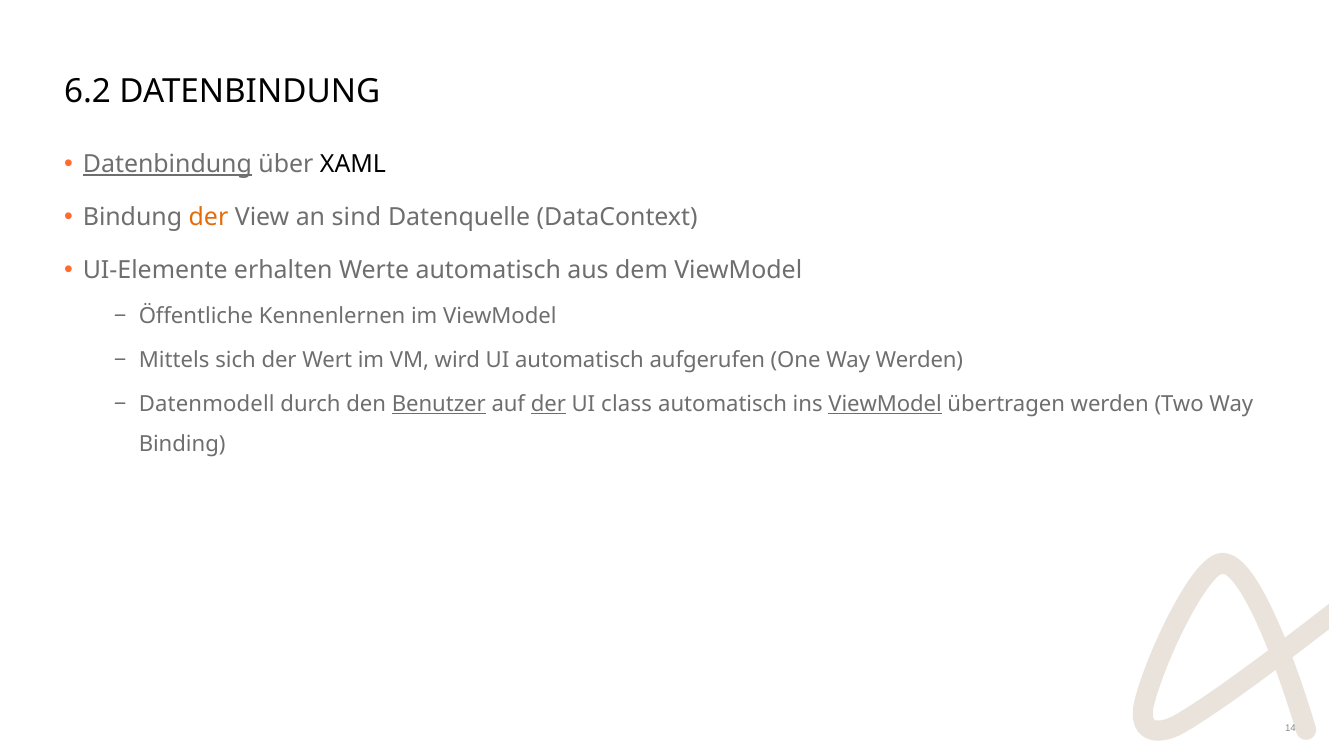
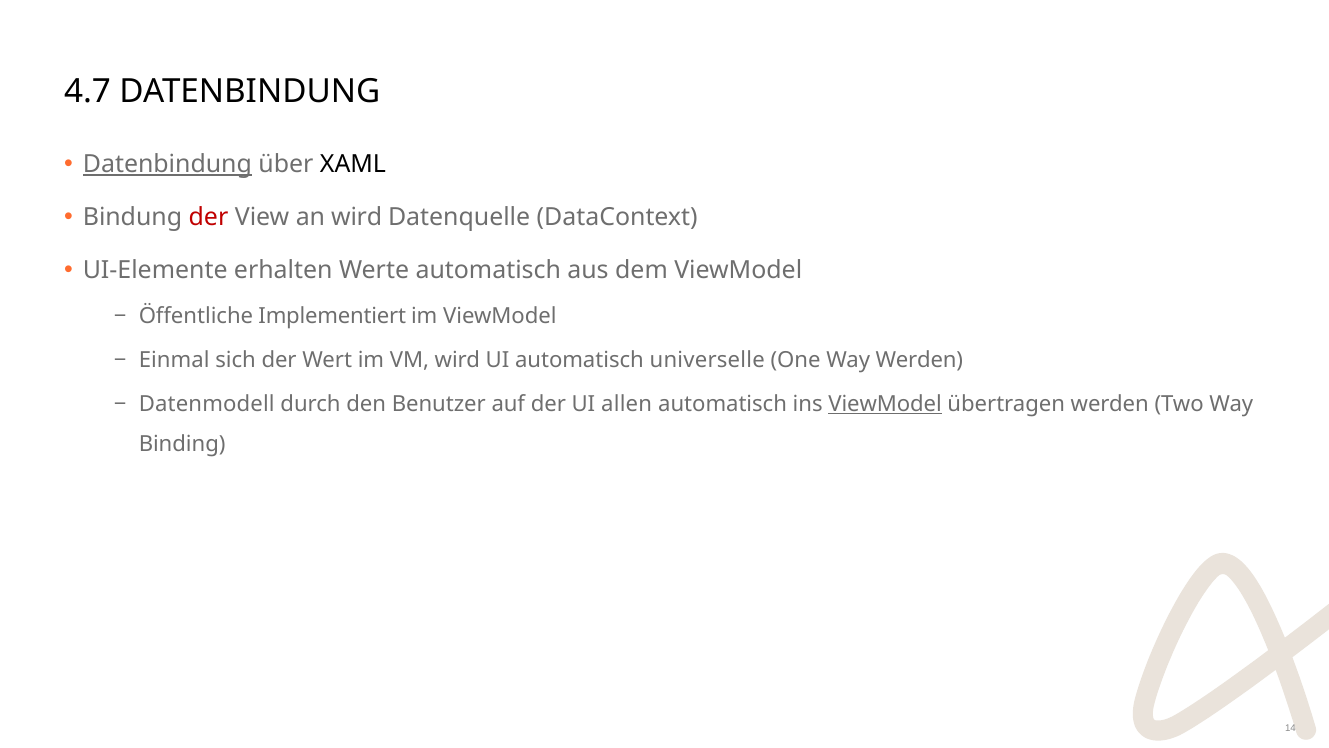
6.2: 6.2 -> 4.7
der at (208, 218) colour: orange -> red
an sind: sind -> wird
Kennenlernen: Kennenlernen -> Implementiert
Mittels: Mittels -> Einmal
aufgerufen: aufgerufen -> universelle
Benutzer underline: present -> none
der at (548, 404) underline: present -> none
class: class -> allen
